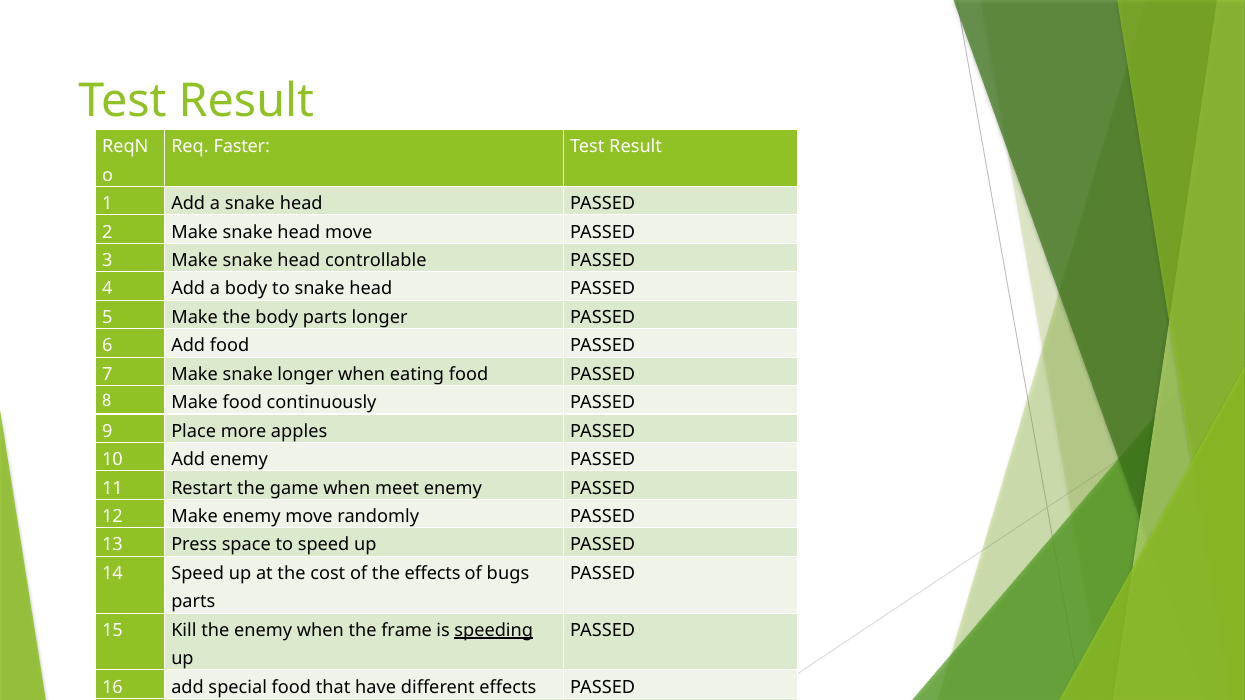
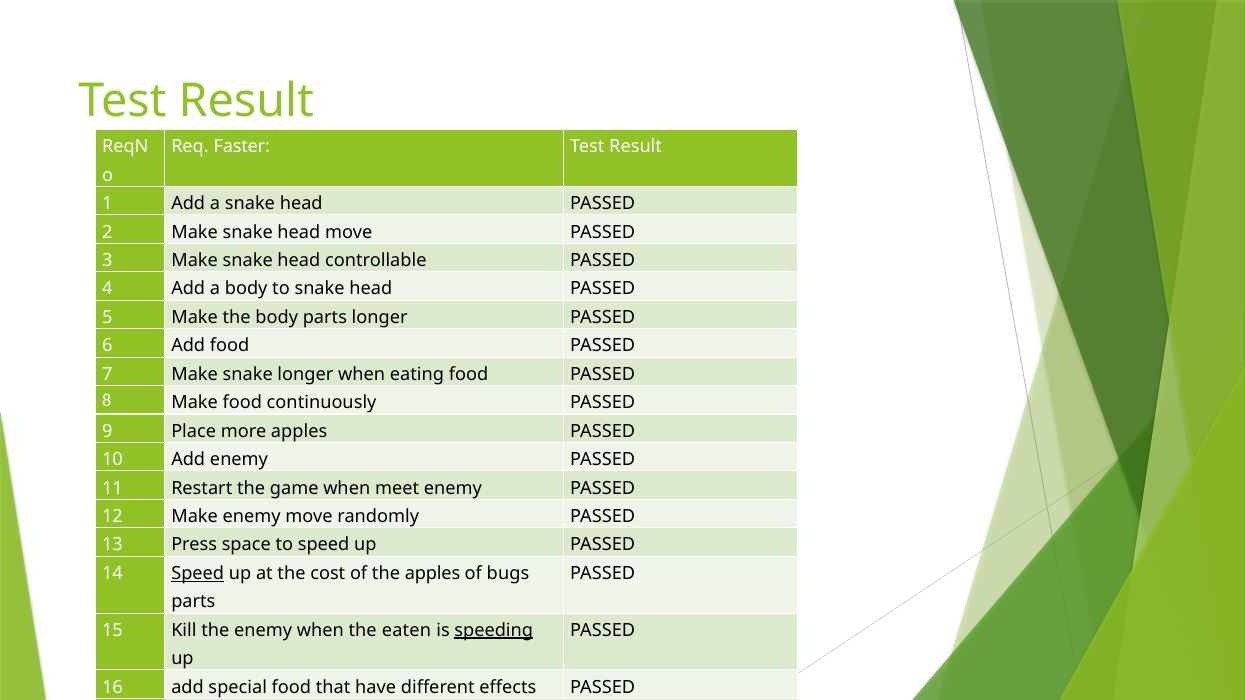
Speed at (198, 574) underline: none -> present
the effects: effects -> apples
frame: frame -> eaten
